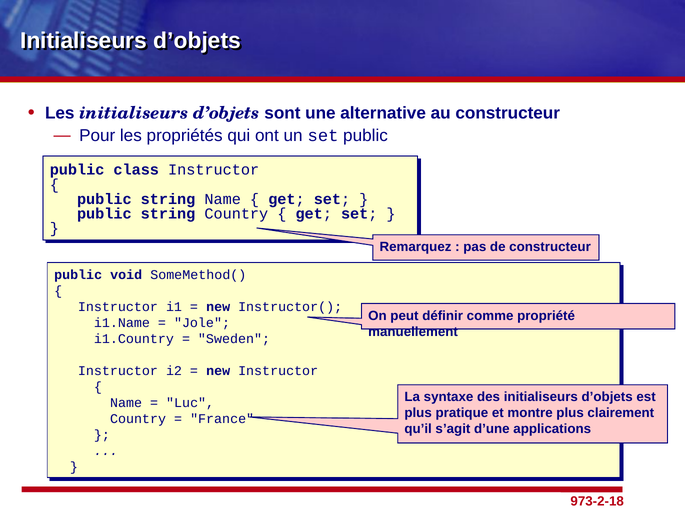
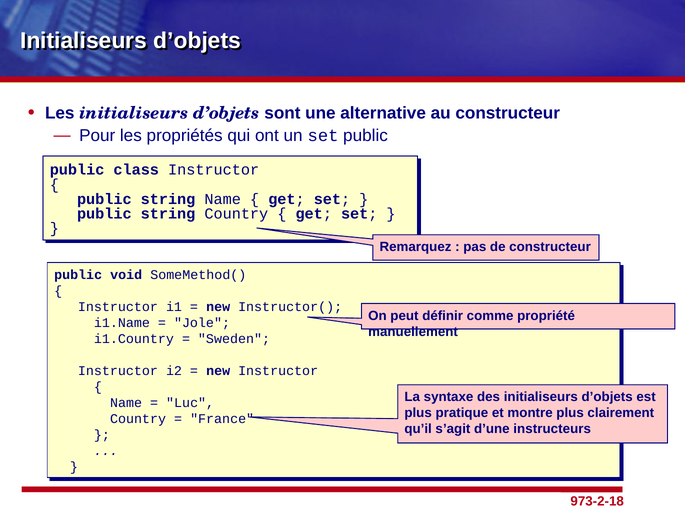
applications: applications -> instructeurs
